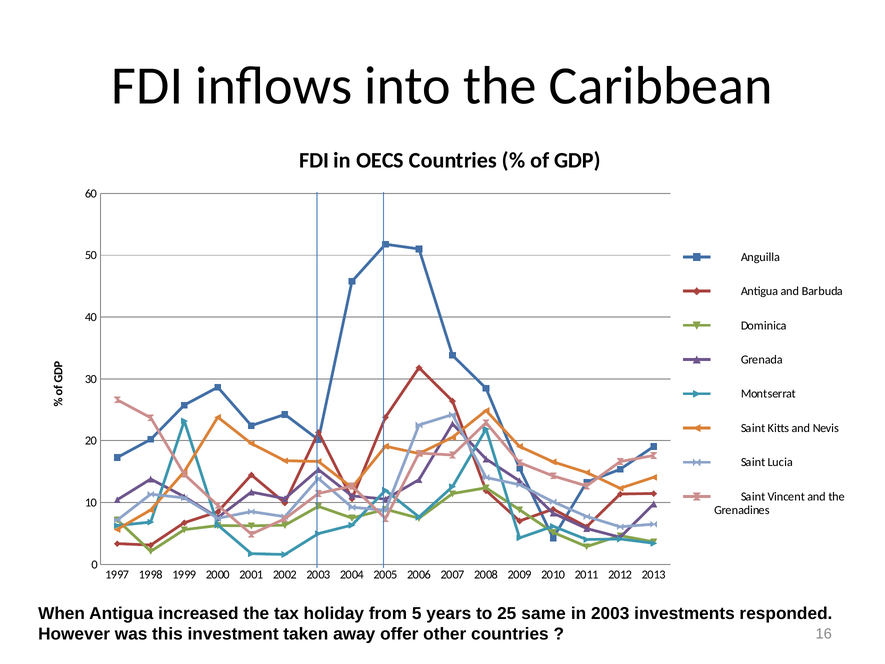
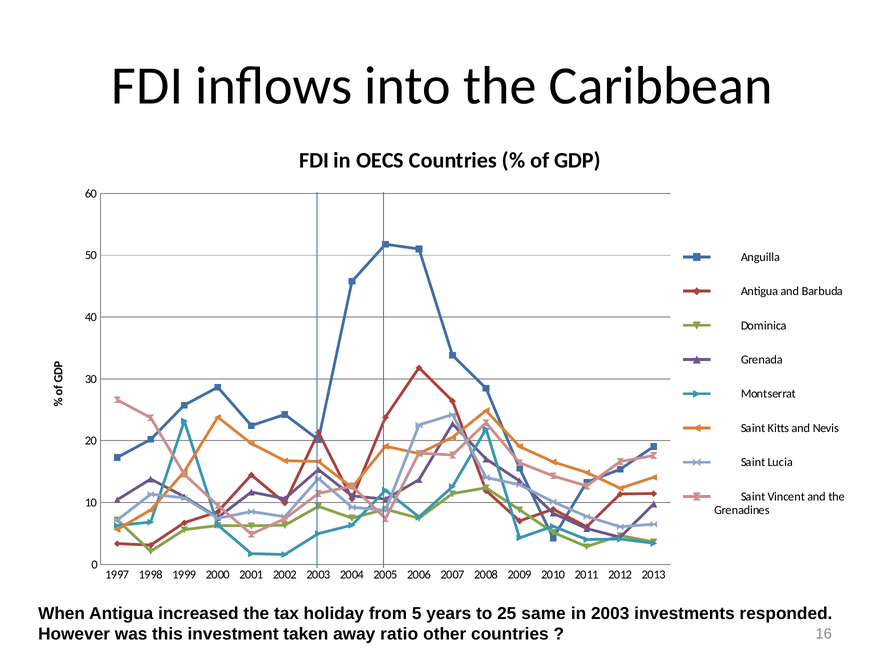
offer: offer -> ratio
